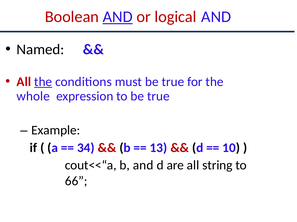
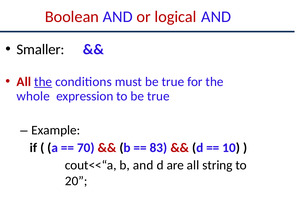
AND at (118, 17) underline: present -> none
Named: Named -> Smaller
34: 34 -> 70
13: 13 -> 83
66: 66 -> 20
